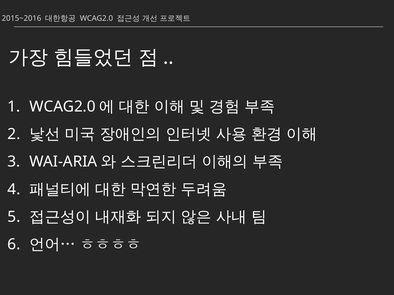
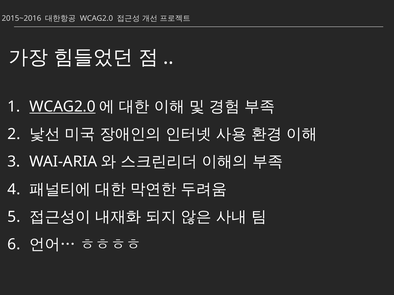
WCAG2.0 at (63, 107) underline: none -> present
